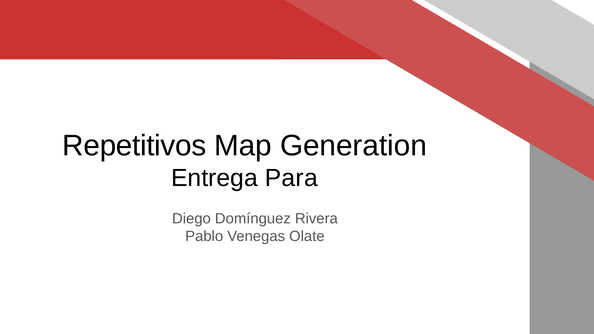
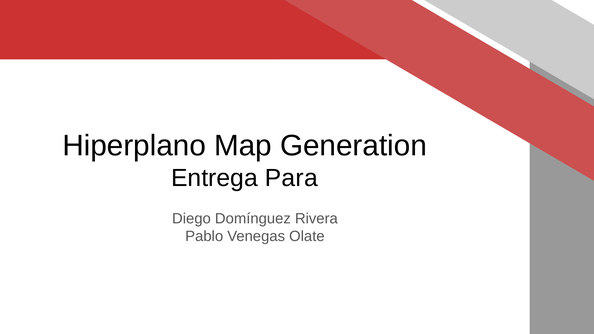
Repetitivos: Repetitivos -> Hiperplano
